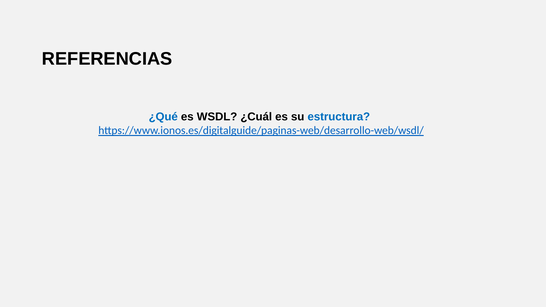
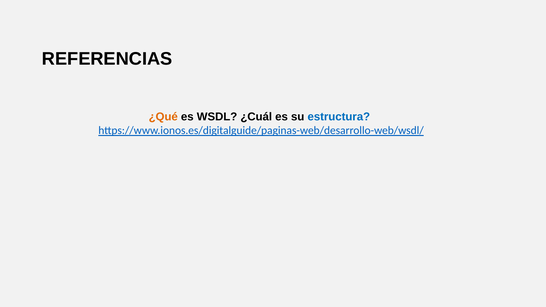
¿Qué colour: blue -> orange
